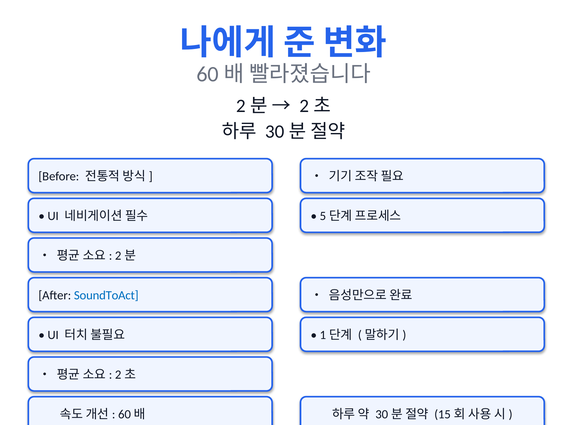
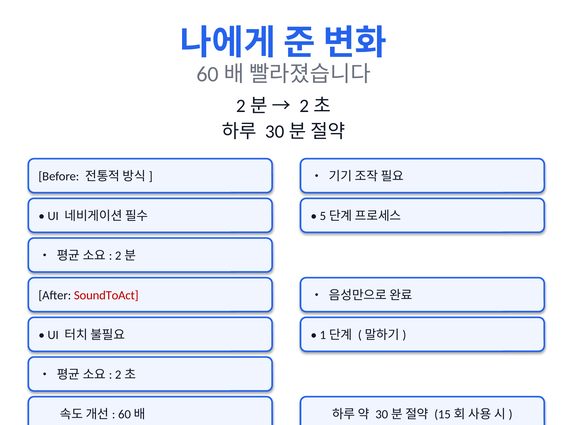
SoundToAct colour: blue -> red
